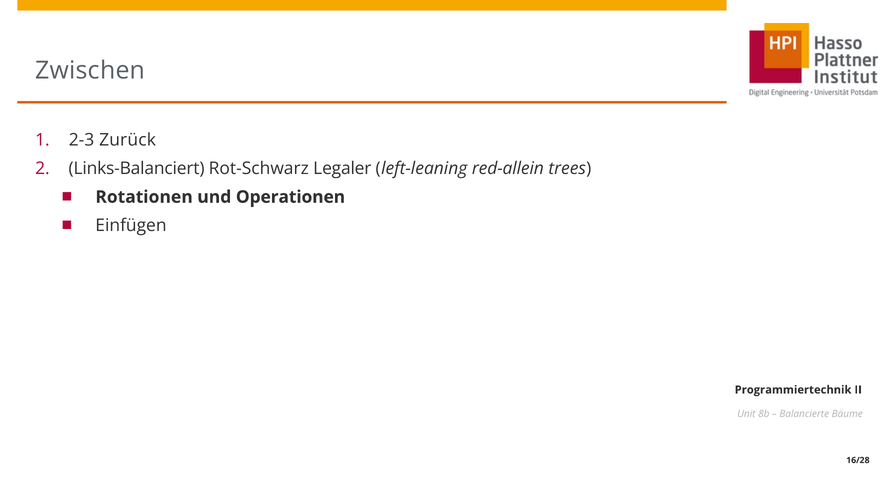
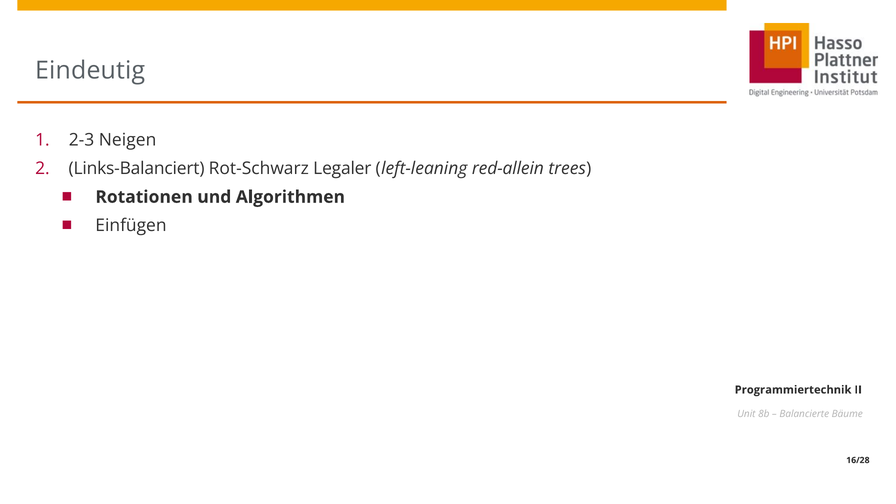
Zwischen: Zwischen -> Eindeutig
Zurück: Zurück -> Neigen
Operationen: Operationen -> Algorithmen
